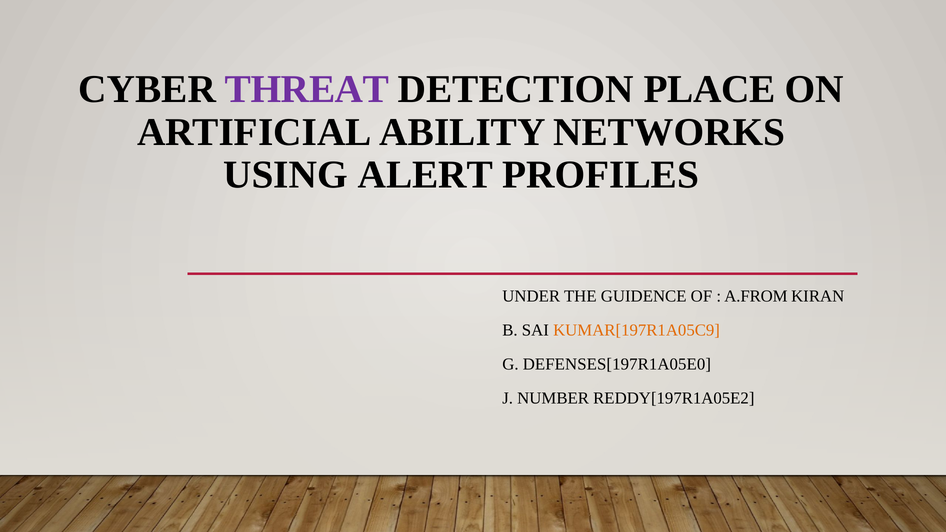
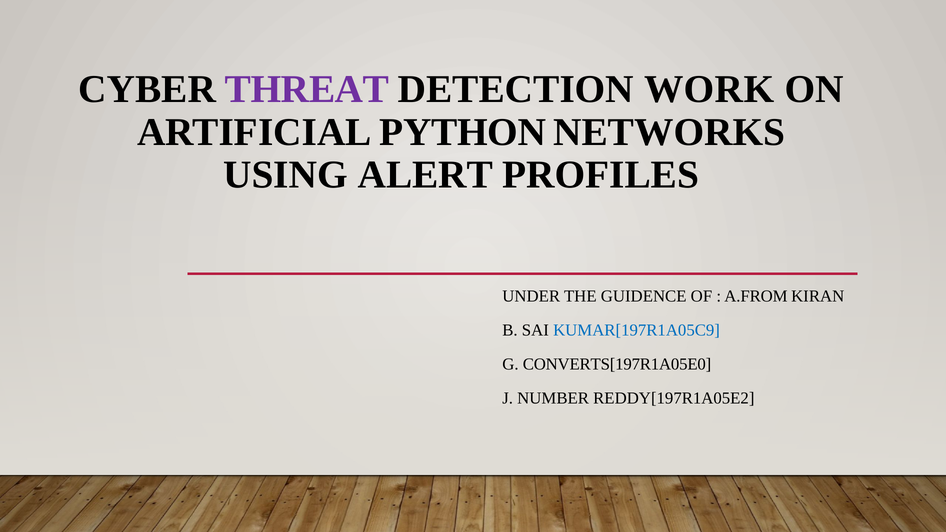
PLACE: PLACE -> WORK
ABILITY: ABILITY -> PYTHON
KUMAR[197R1A05C9 colour: orange -> blue
DEFENSES[197R1A05E0: DEFENSES[197R1A05E0 -> CONVERTS[197R1A05E0
